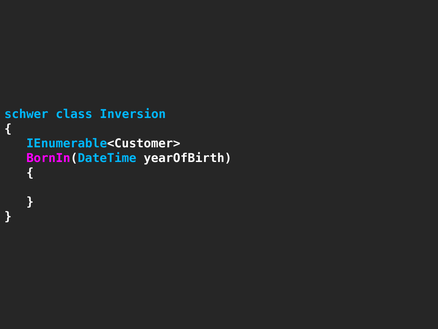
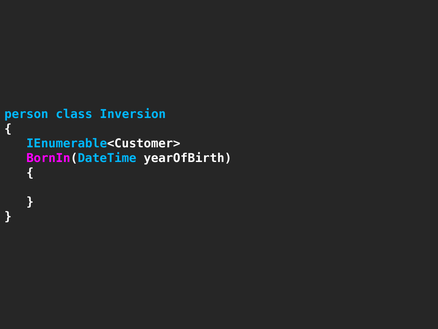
schwer: schwer -> person
